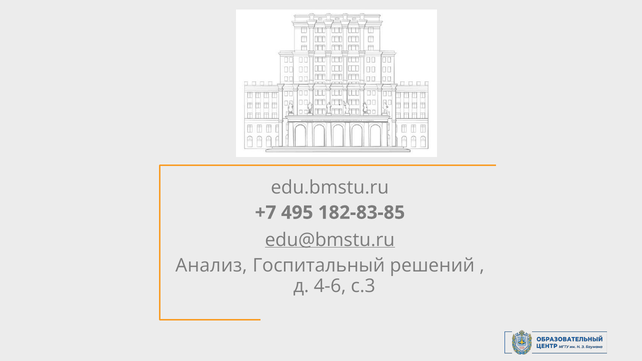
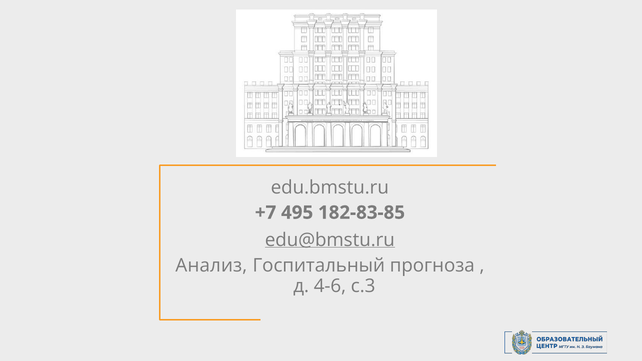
решений: решений -> прогноза
